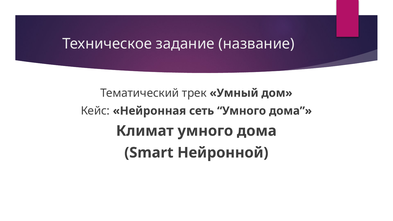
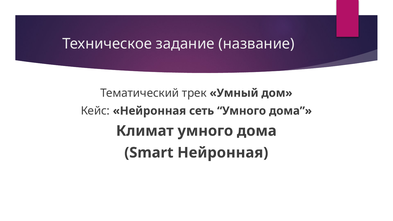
Smart Нейронной: Нейронной -> Нейронная
